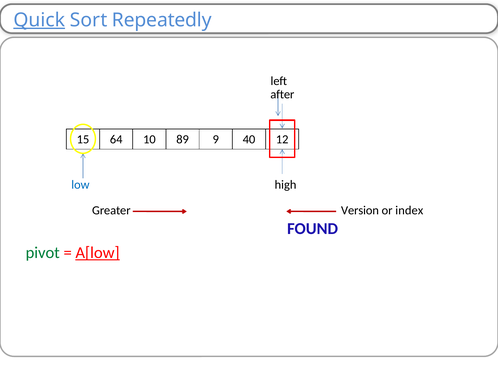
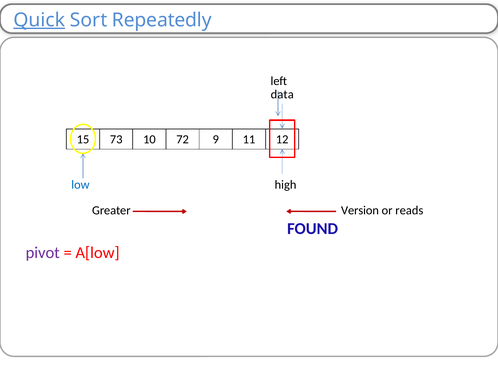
after: after -> data
64: 64 -> 73
89: 89 -> 72
40: 40 -> 11
index: index -> reads
pivot colour: green -> purple
A[low underline: present -> none
